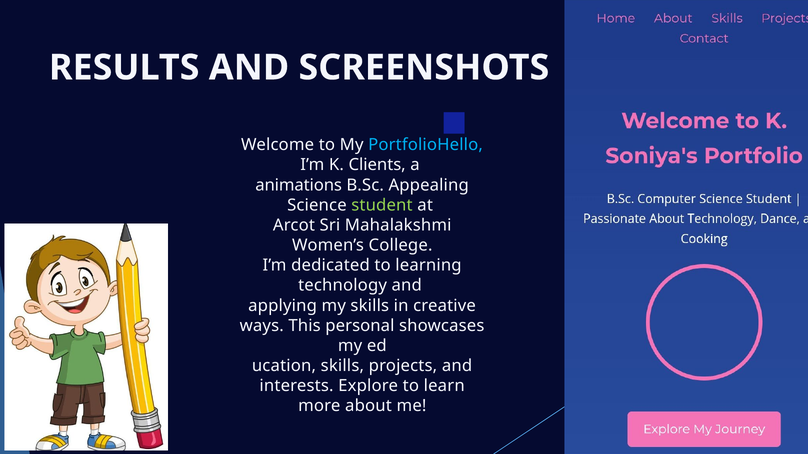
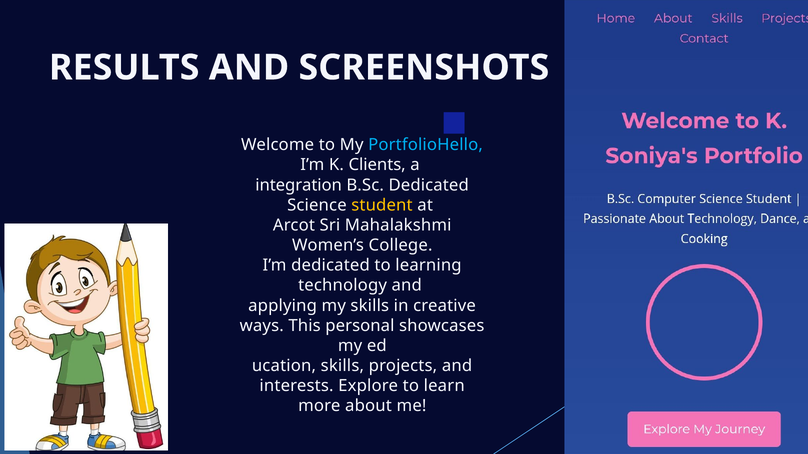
animations: animations -> integration
B.Sc Appealing: Appealing -> Dedicated
student colour: light green -> yellow
